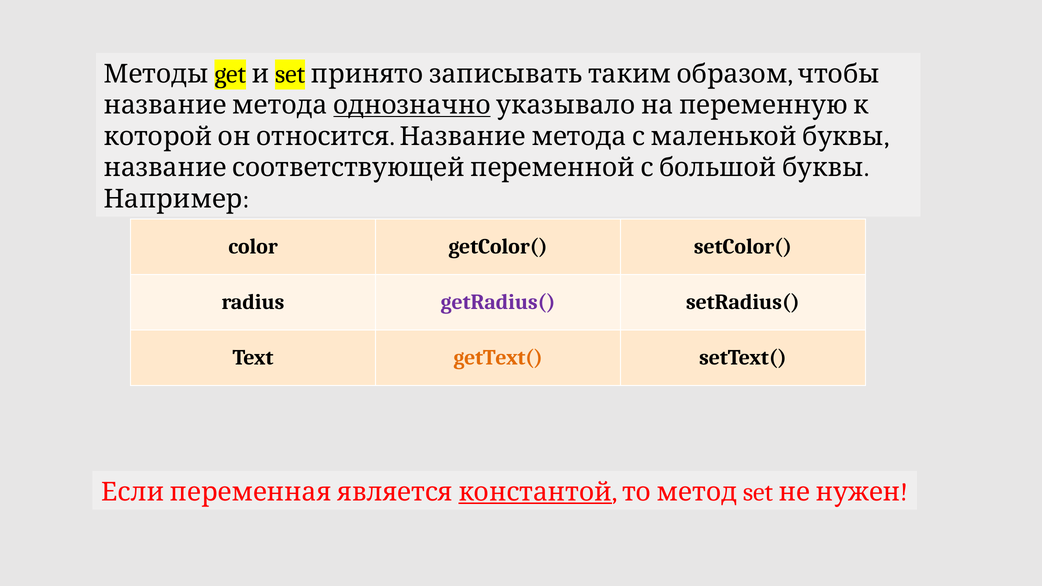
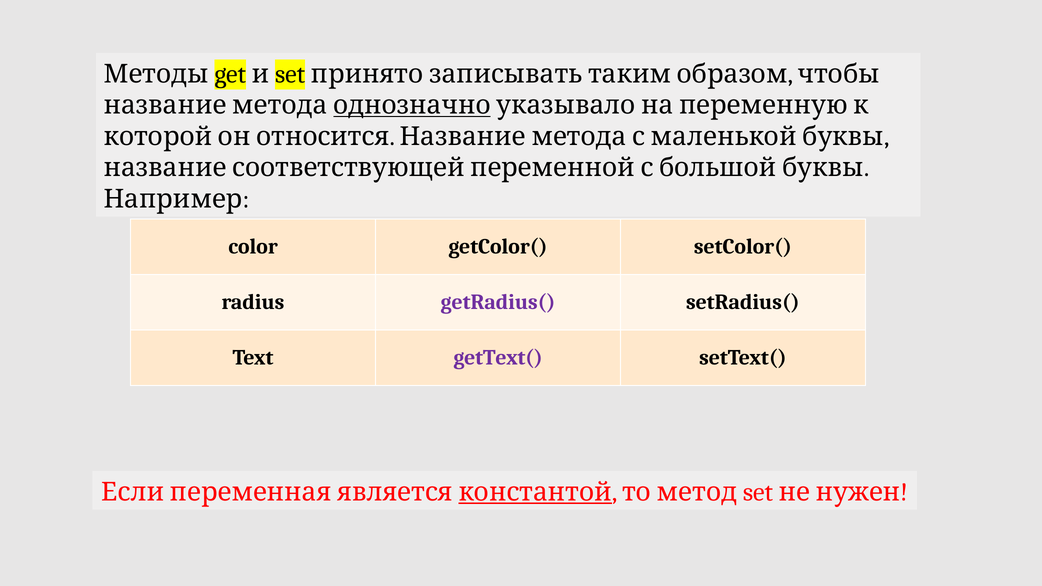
getText( colour: orange -> purple
